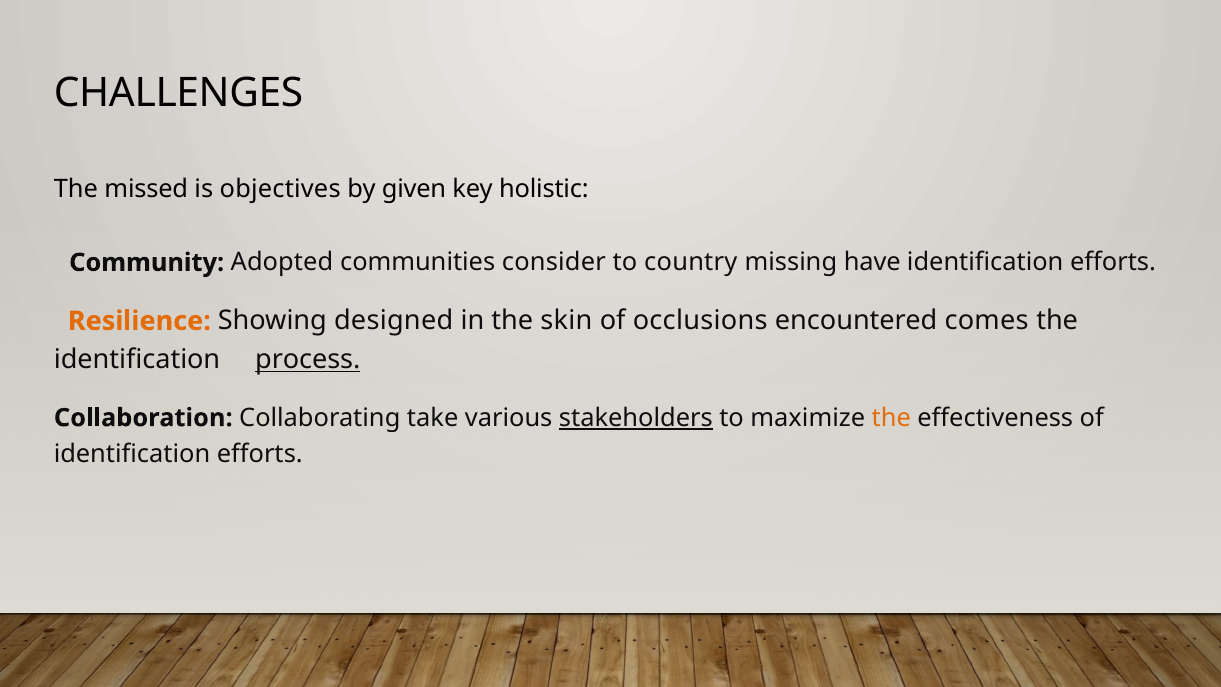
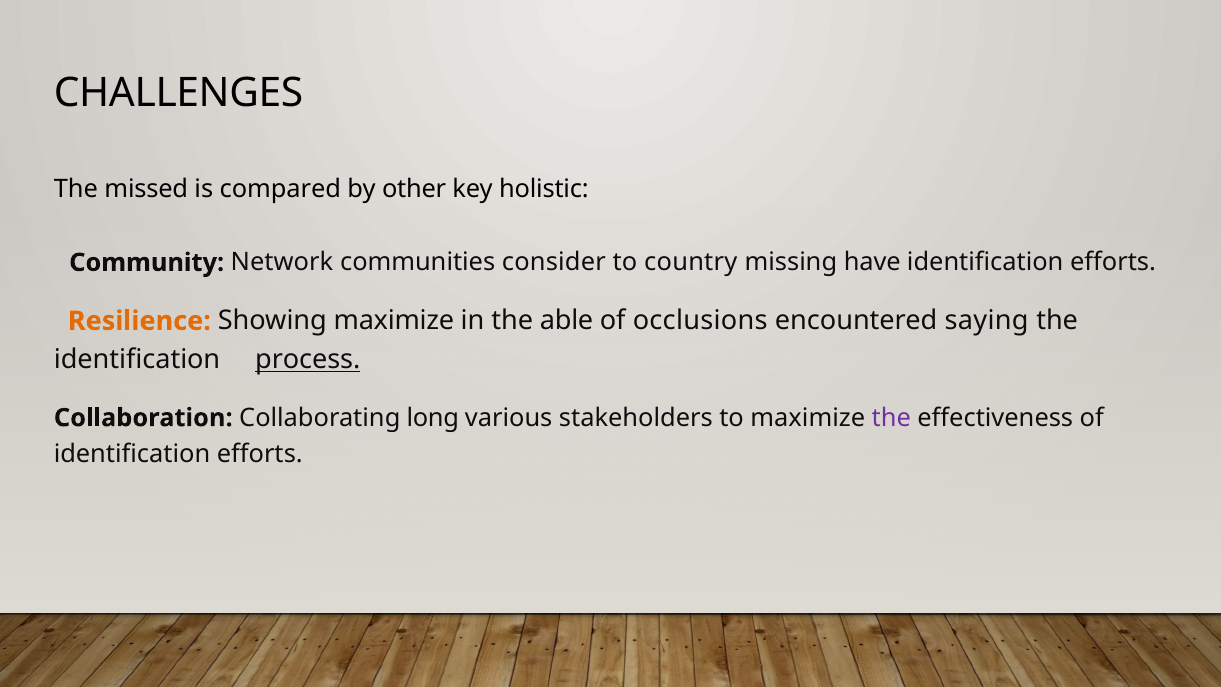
objectives: objectives -> compared
given: given -> other
Adopted: Adopted -> Network
Showing designed: designed -> maximize
skin: skin -> able
comes: comes -> saying
take: take -> long
stakeholders underline: present -> none
the at (891, 418) colour: orange -> purple
